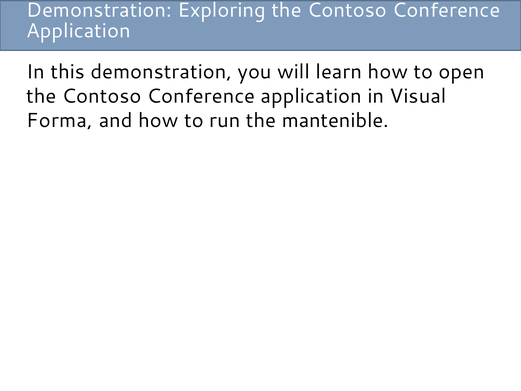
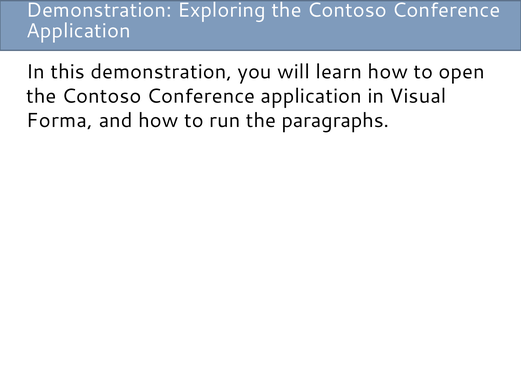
mantenible: mantenible -> paragraphs
